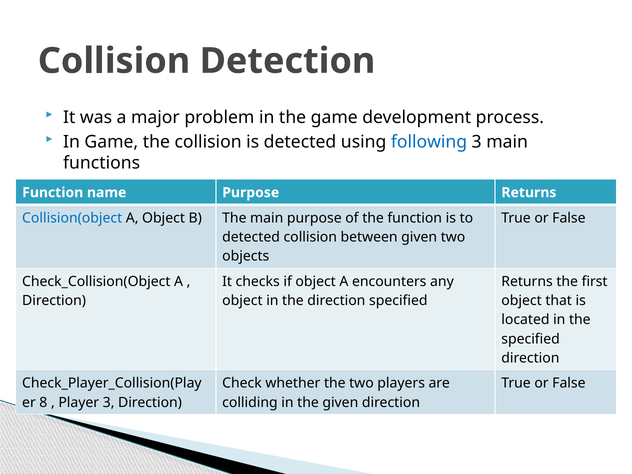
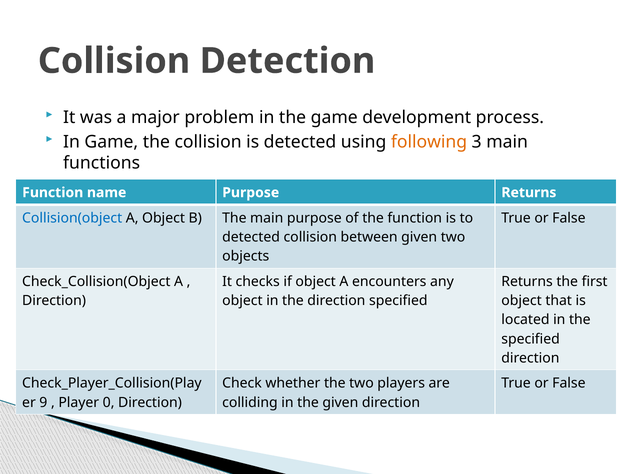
following colour: blue -> orange
8: 8 -> 9
Player 3: 3 -> 0
